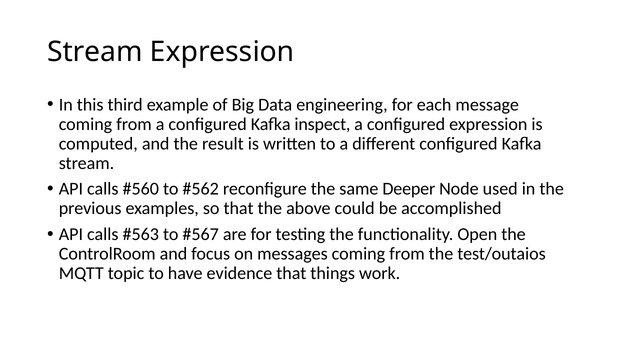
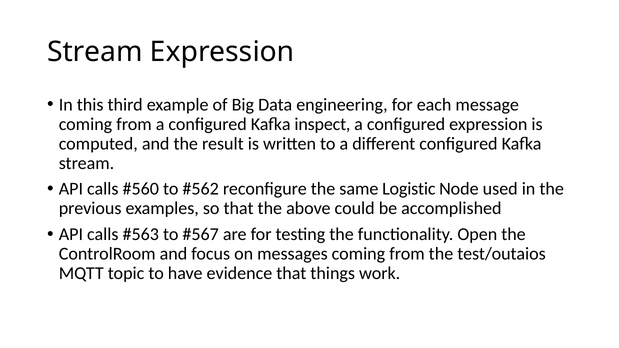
Deeper: Deeper -> Logistic
